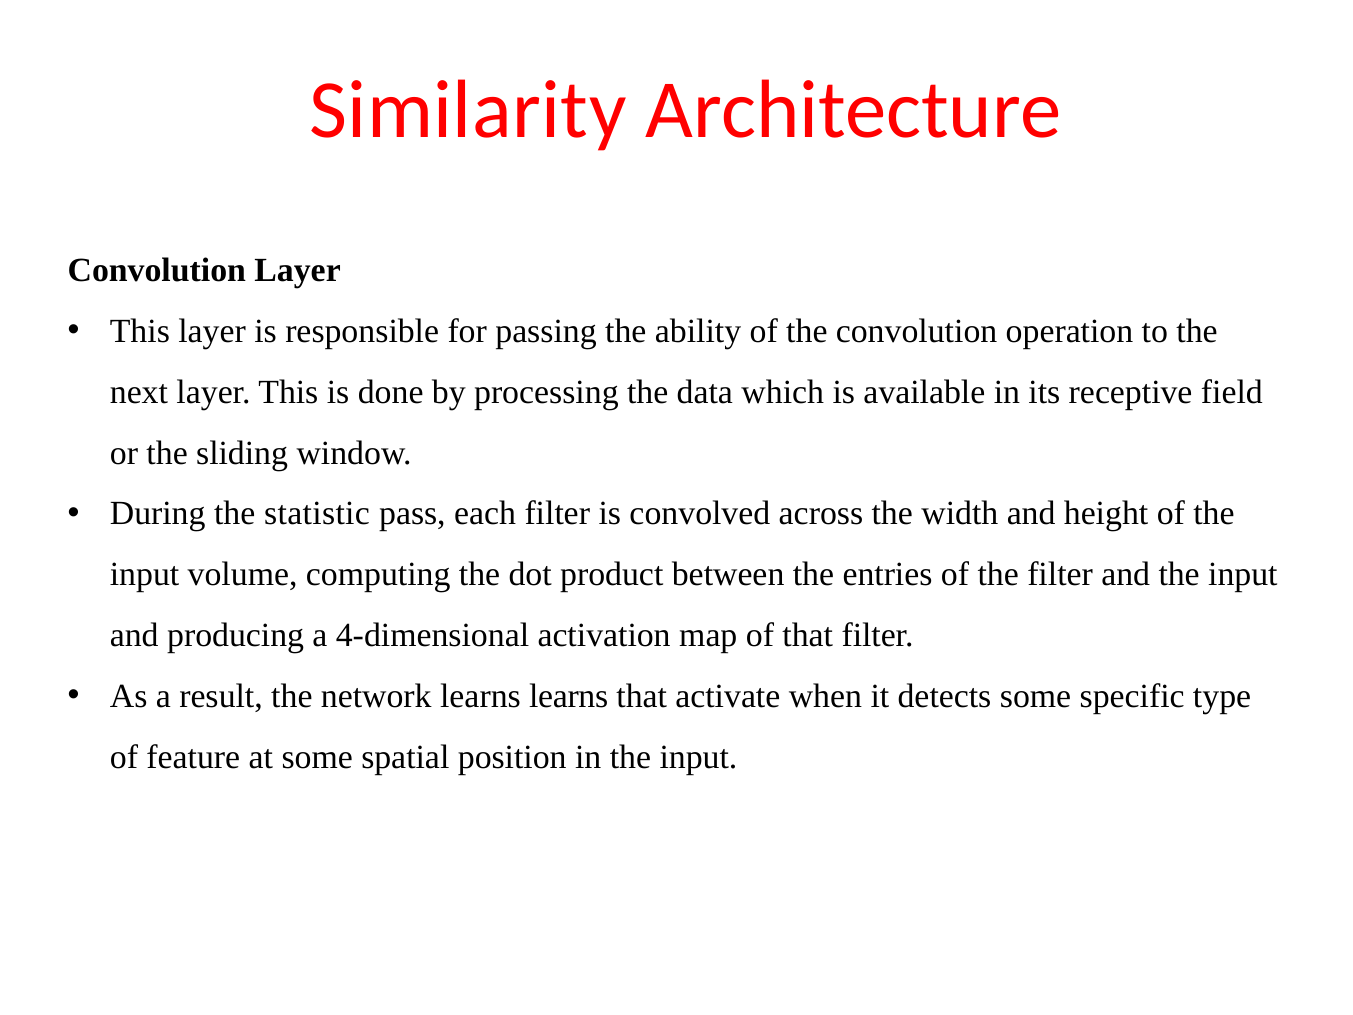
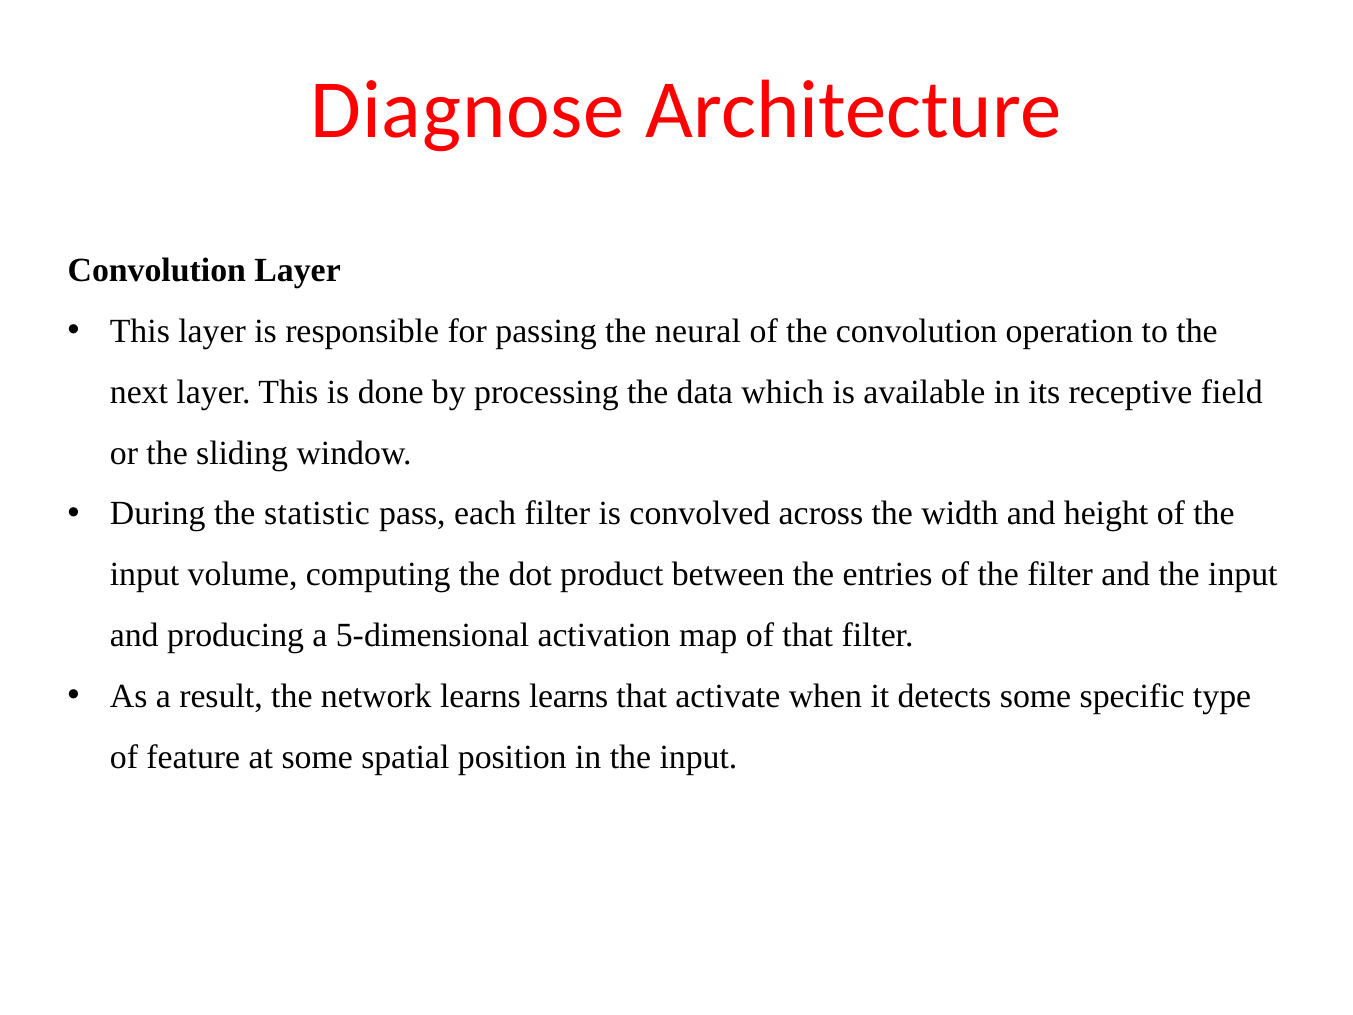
Similarity: Similarity -> Diagnose
ability: ability -> neural
4-dimensional: 4-dimensional -> 5-dimensional
